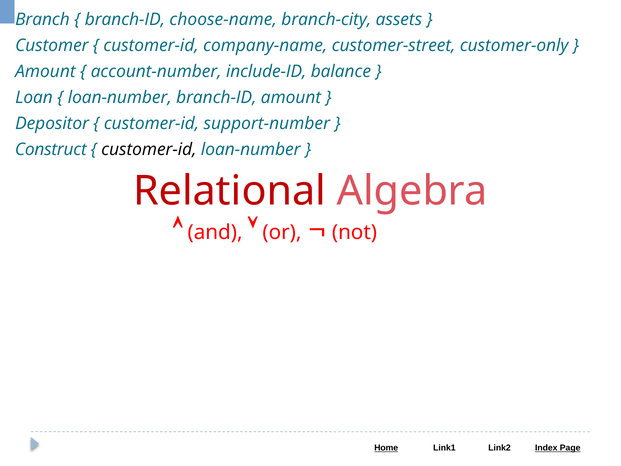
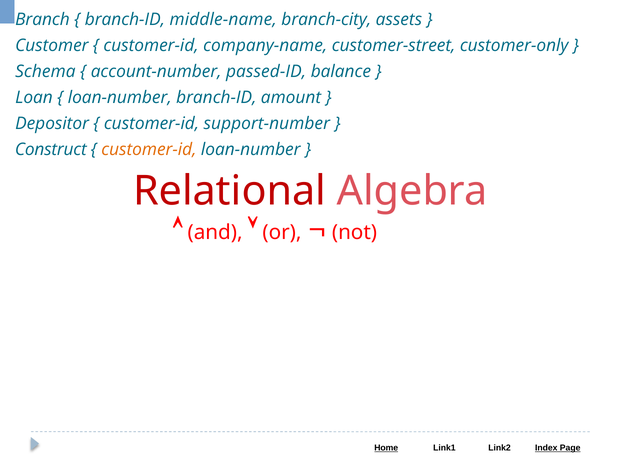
choose-name: choose-name -> middle-name
Amount at (45, 72): Amount -> Schema
include-ID: include-ID -> passed-ID
customer-id at (149, 149) colour: black -> orange
